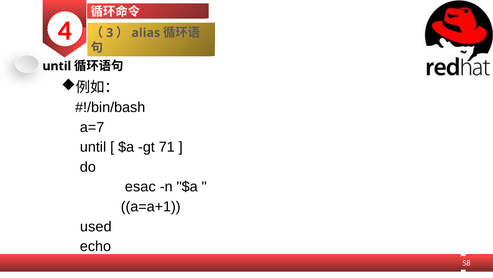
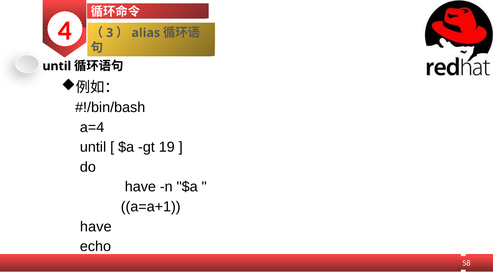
a=7: a=7 -> a=4
71: 71 -> 19
esac at (140, 186): esac -> have
used at (96, 226): used -> have
